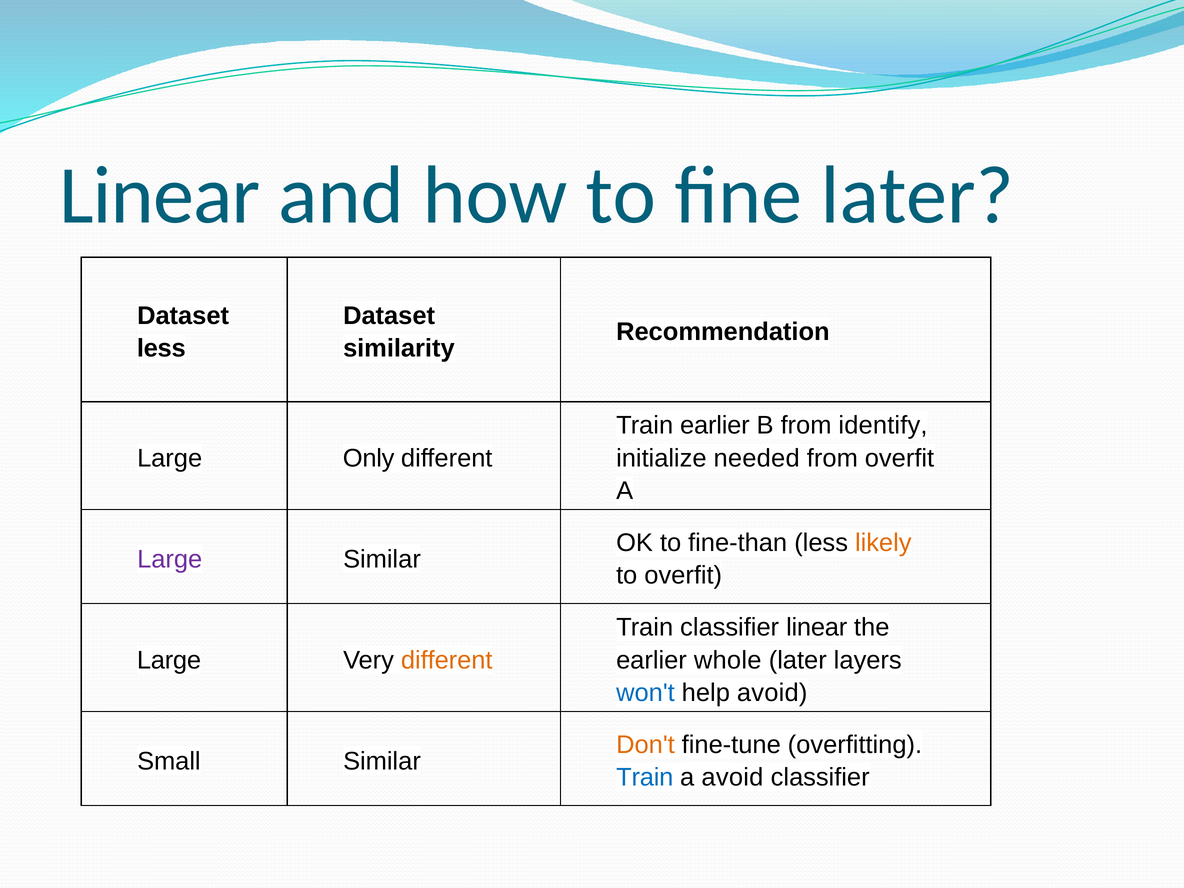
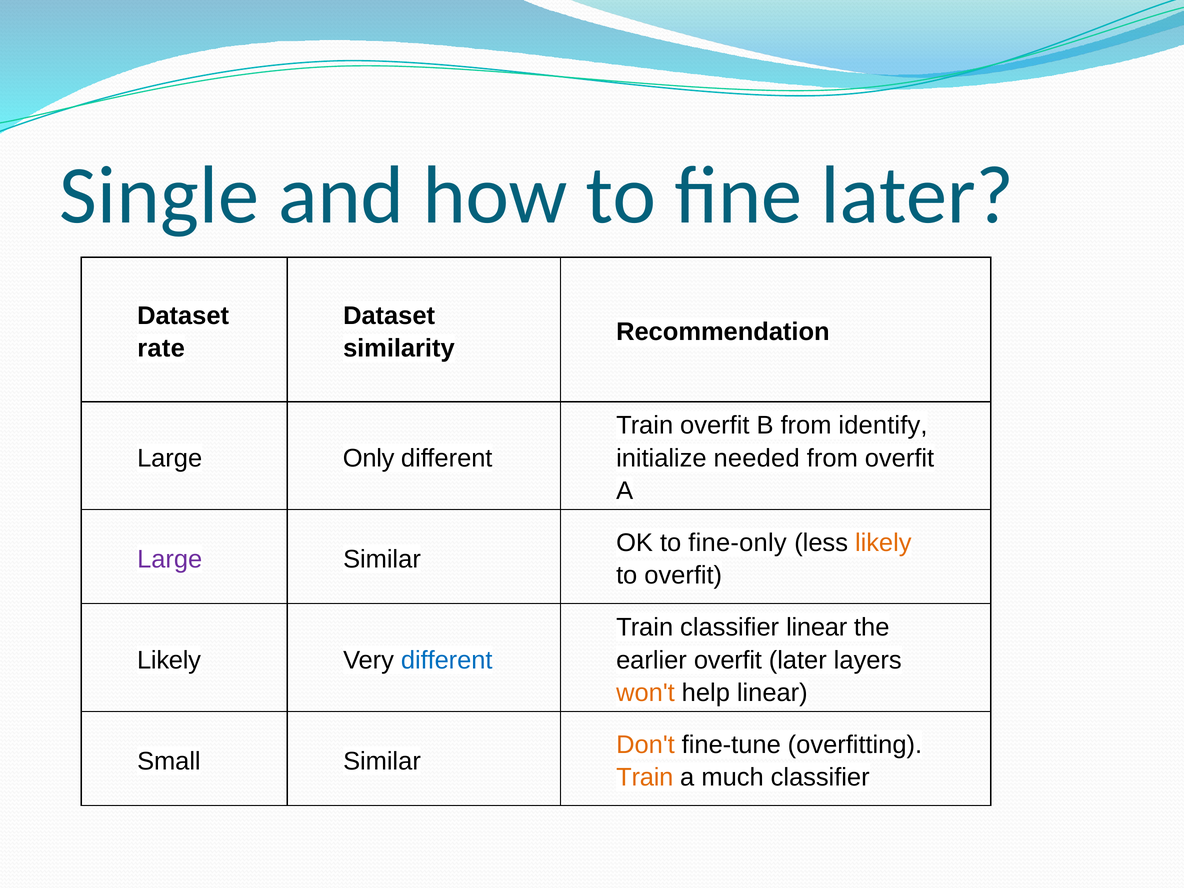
Linear at (160, 196): Linear -> Single
less at (161, 348): less -> rate
Train earlier: earlier -> overfit
fine-than: fine-than -> fine-only
Large at (169, 660): Large -> Likely
different at (447, 660) colour: orange -> blue
earlier whole: whole -> overfit
won't colour: blue -> orange
help avoid: avoid -> linear
Train at (645, 777) colour: blue -> orange
a avoid: avoid -> much
